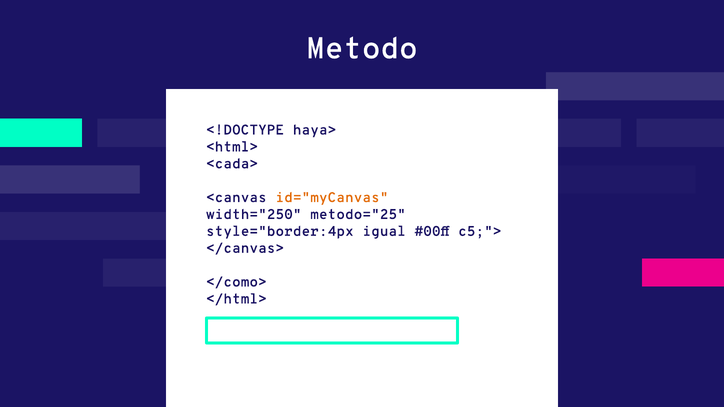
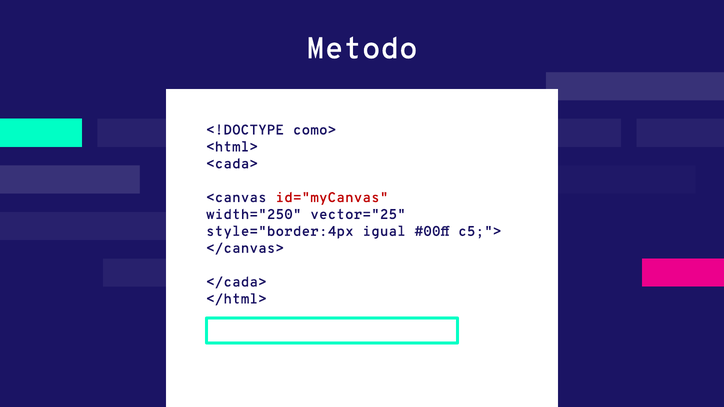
haya>: haya> -> como>
id="myCanvas colour: orange -> red
metodo="25: metodo="25 -> vector="25
</como>: </como> -> </cada>
